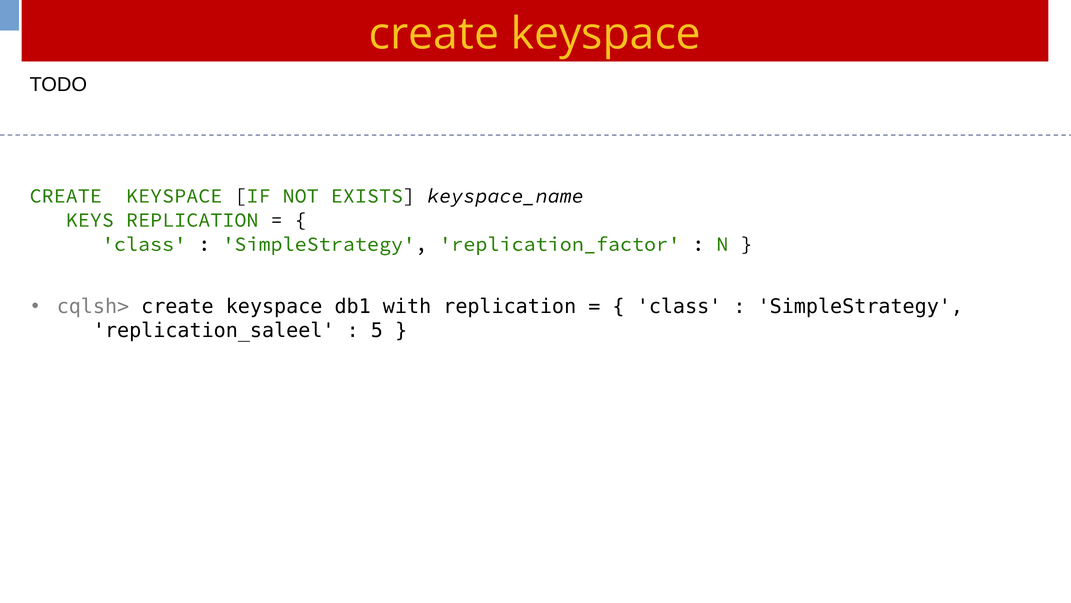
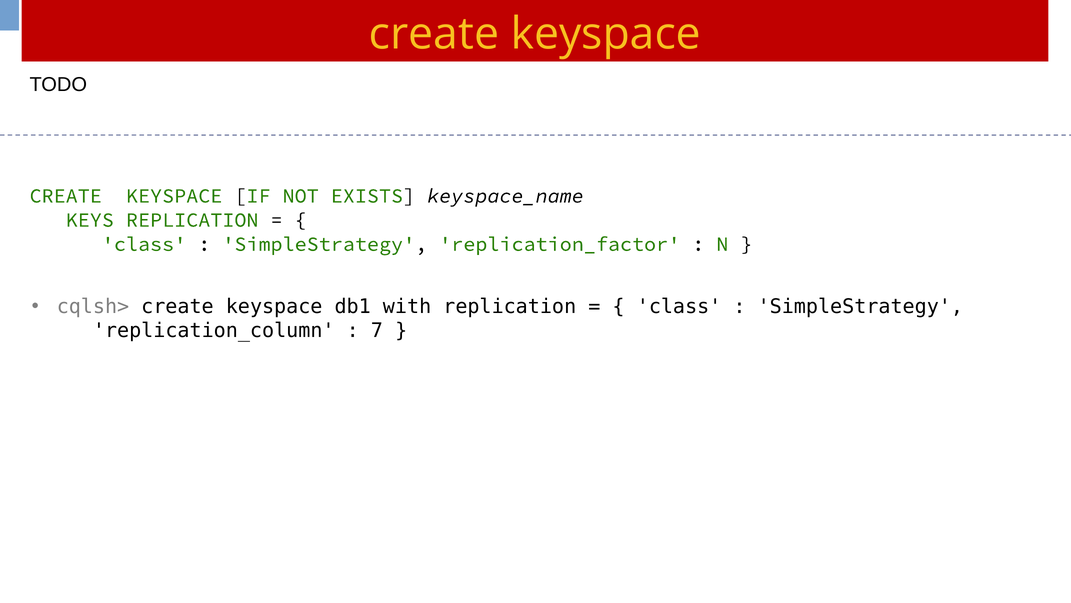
replication_saleel: replication_saleel -> replication_column
5: 5 -> 7
